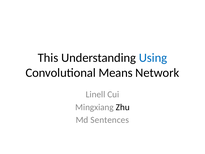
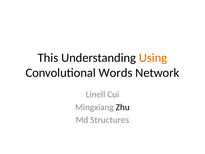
Using colour: blue -> orange
Means: Means -> Words
Sentences: Sentences -> Structures
